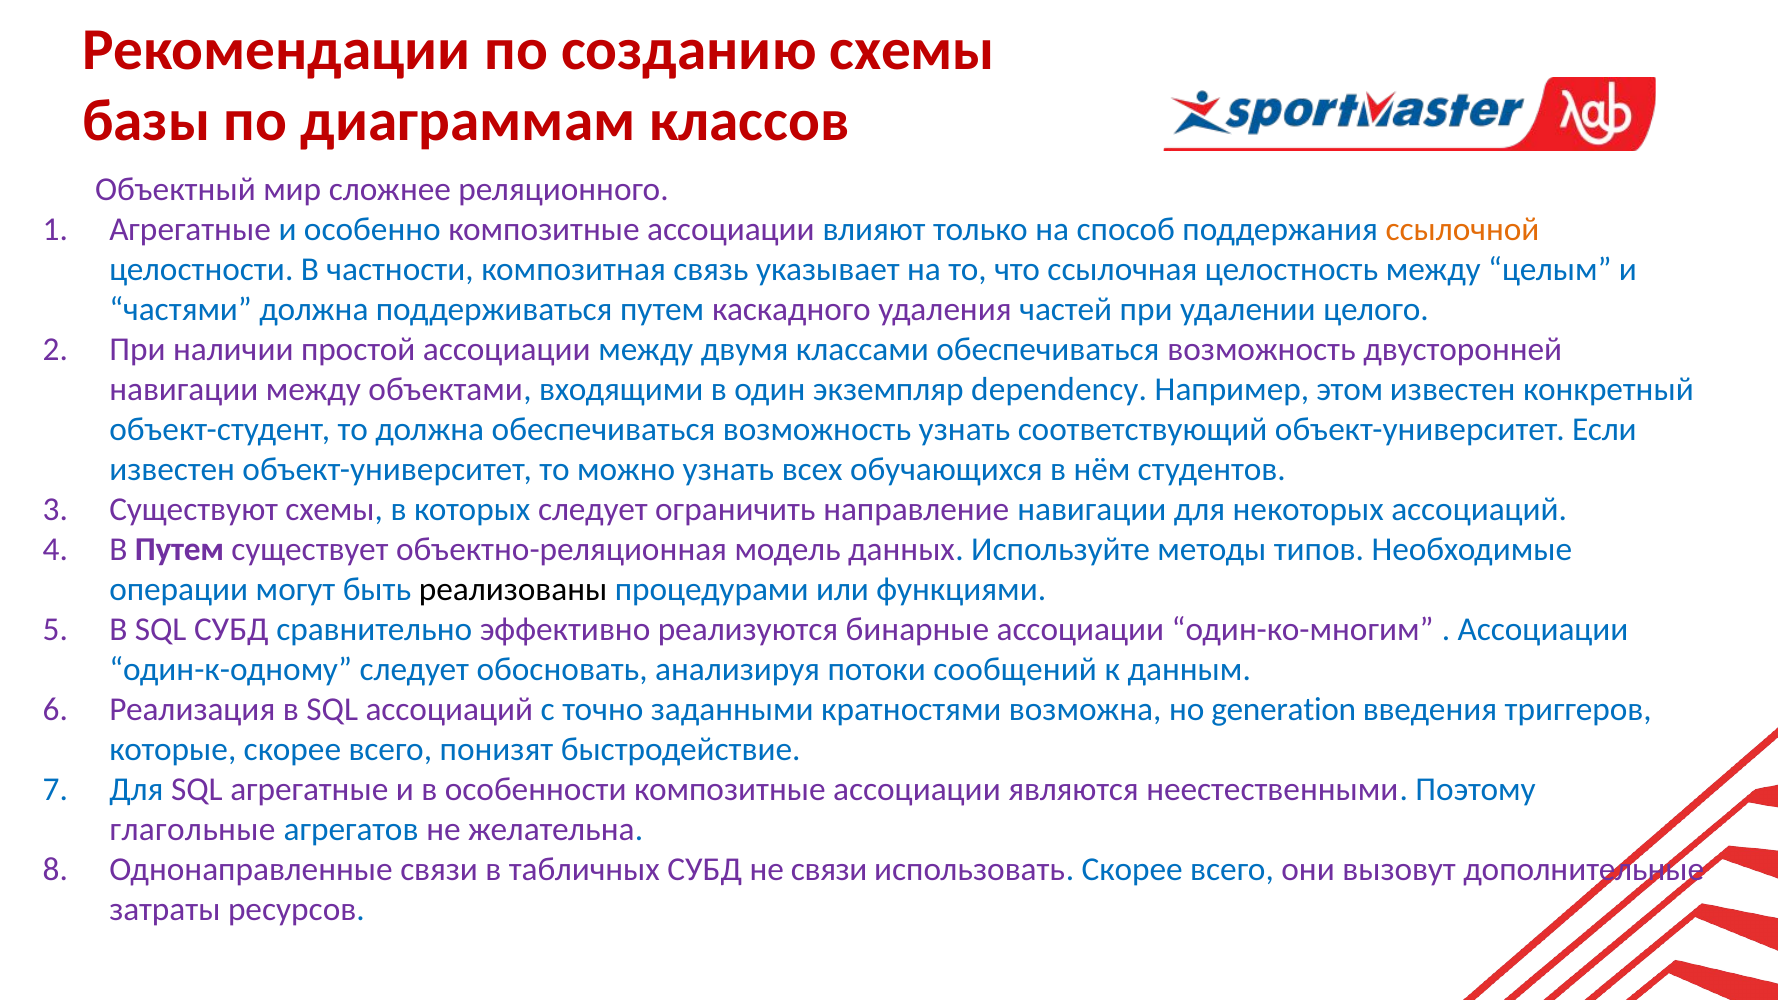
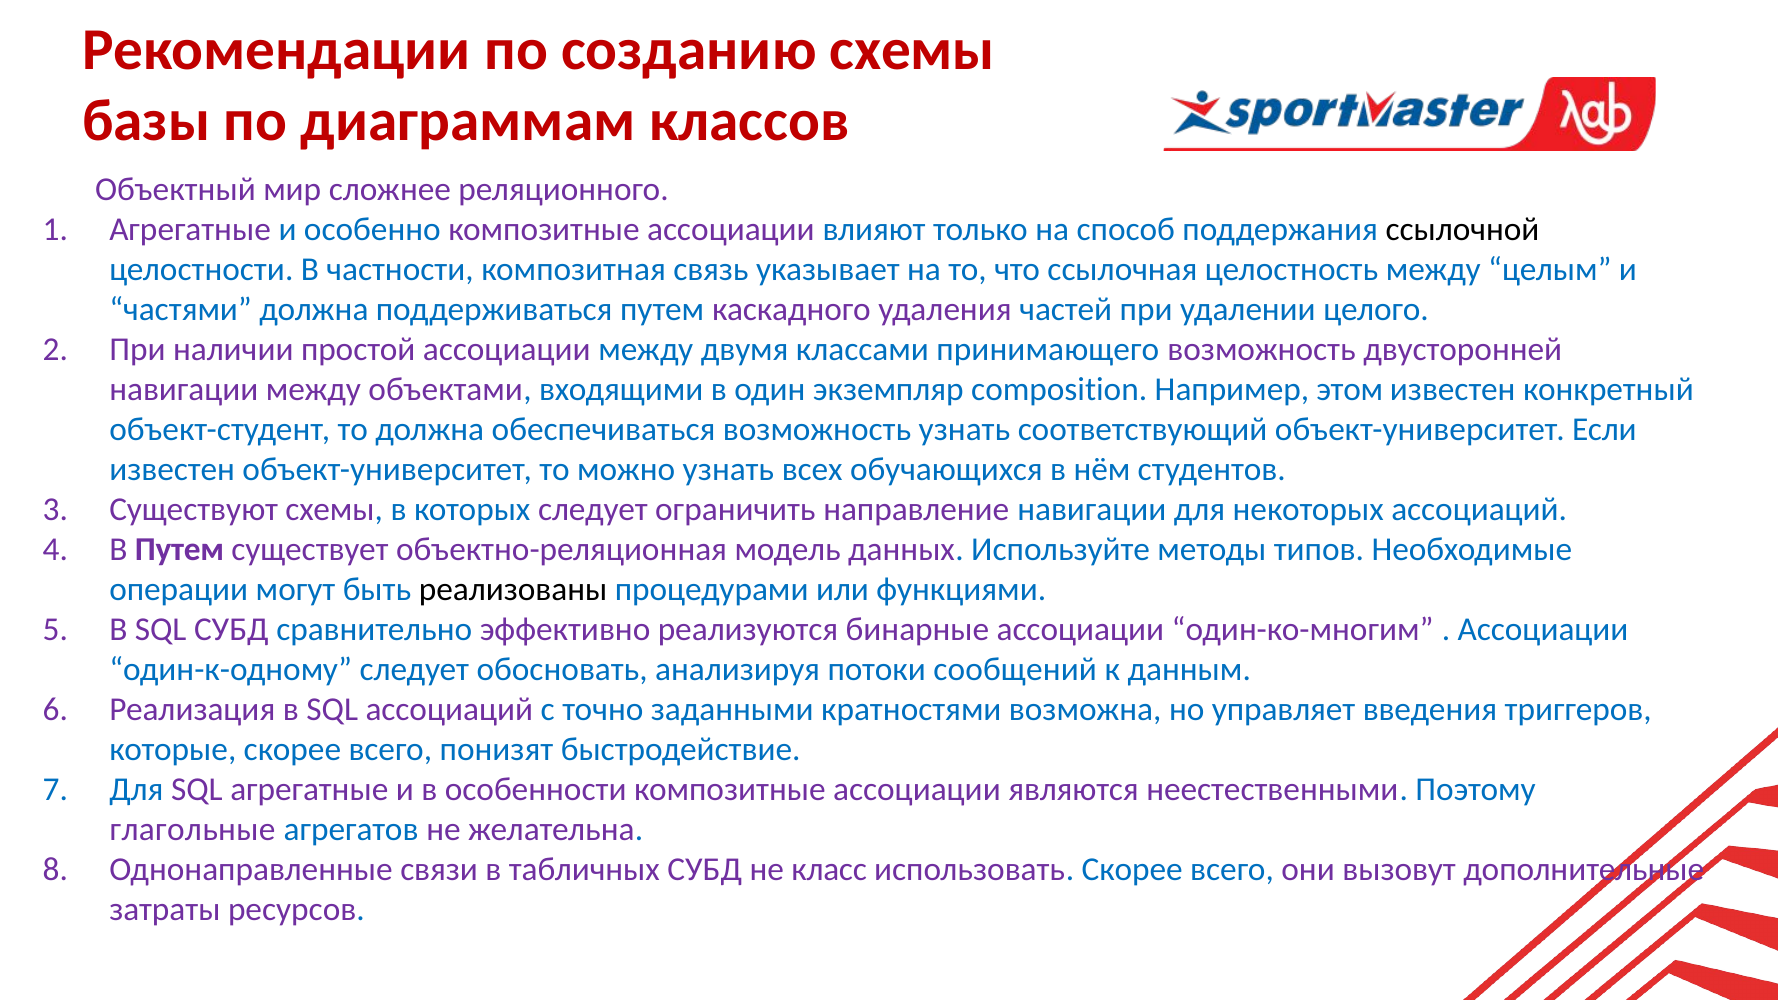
ссылочной colour: orange -> black
классами обеспечиваться: обеспечиваться -> принимающего
dependency: dependency -> composition
generation: generation -> управляет
не связи: связи -> класс
